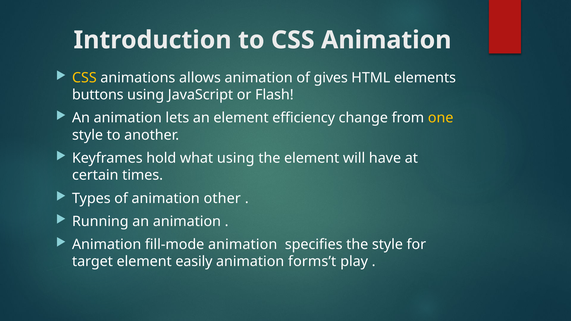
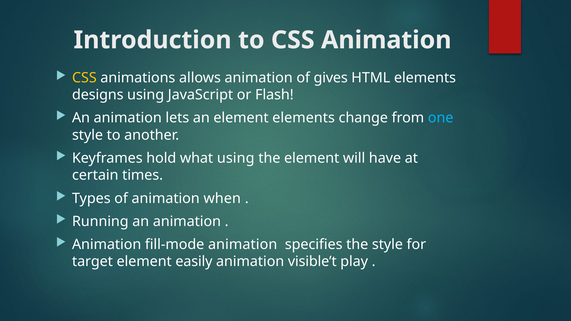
buttons: buttons -> designs
element efficiency: efficiency -> elements
one colour: yellow -> light blue
other: other -> when
forms’t: forms’t -> visible’t
